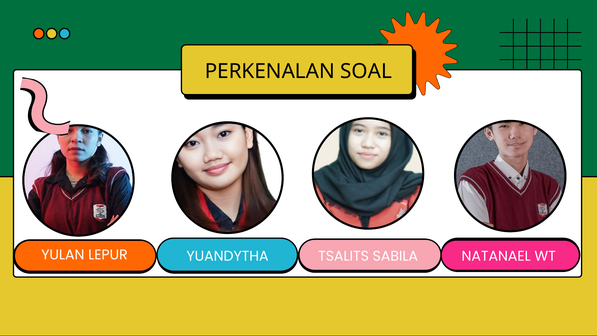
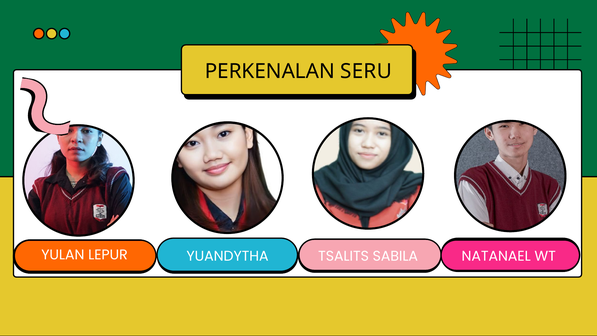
SOAL: SOAL -> SERU
